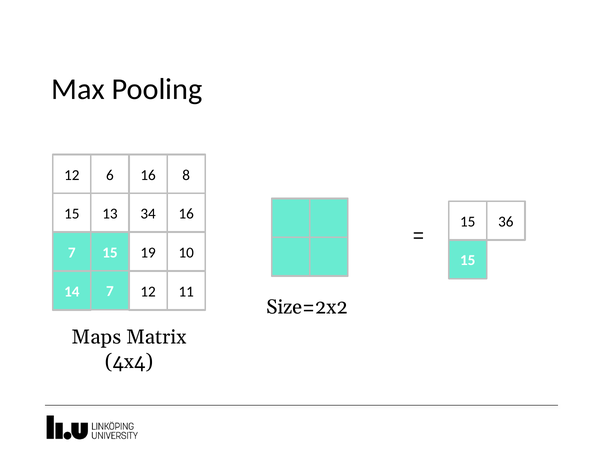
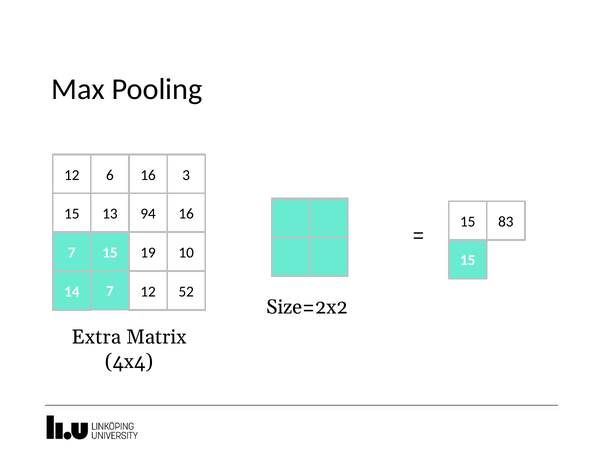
8: 8 -> 3
34: 34 -> 94
36: 36 -> 83
11: 11 -> 52
Maps: Maps -> Extra
